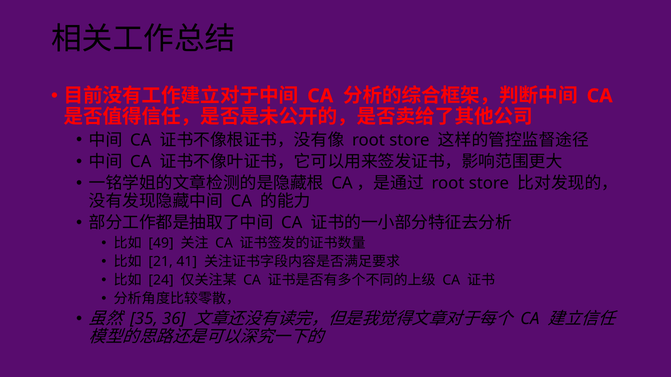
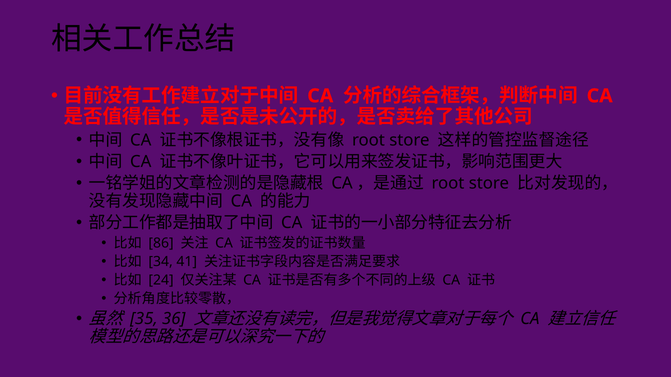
49: 49 -> 86
21: 21 -> 34
